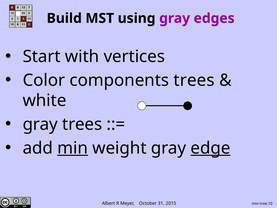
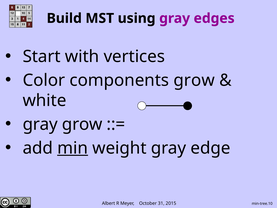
components trees: trees -> grow
gray trees: trees -> grow
edge underline: present -> none
